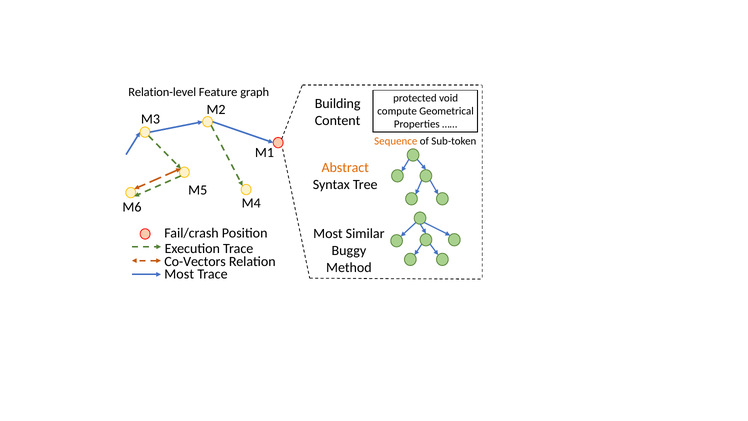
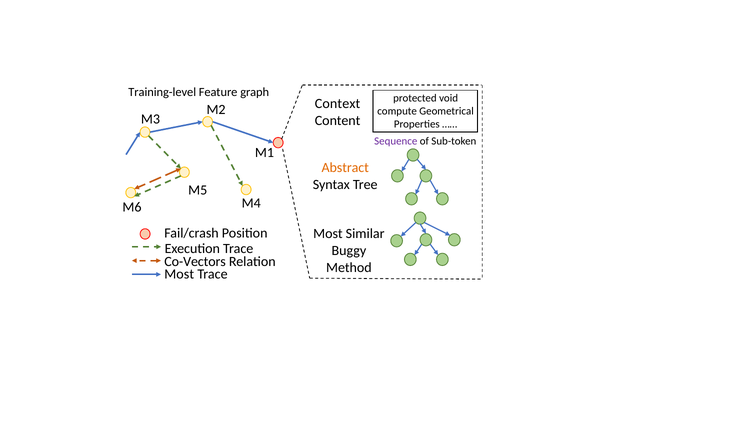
Relation-level: Relation-level -> Training-level
Building: Building -> Context
Sequence colour: orange -> purple
